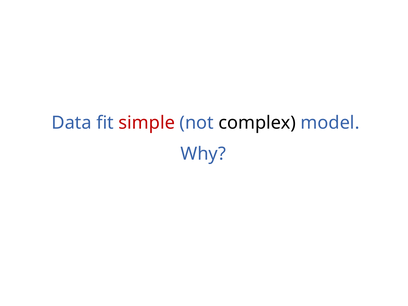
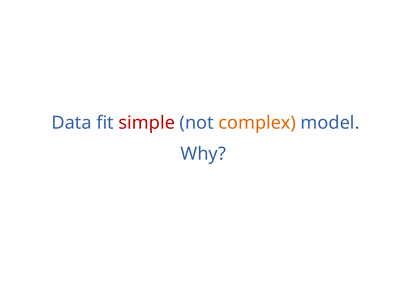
complex colour: black -> orange
